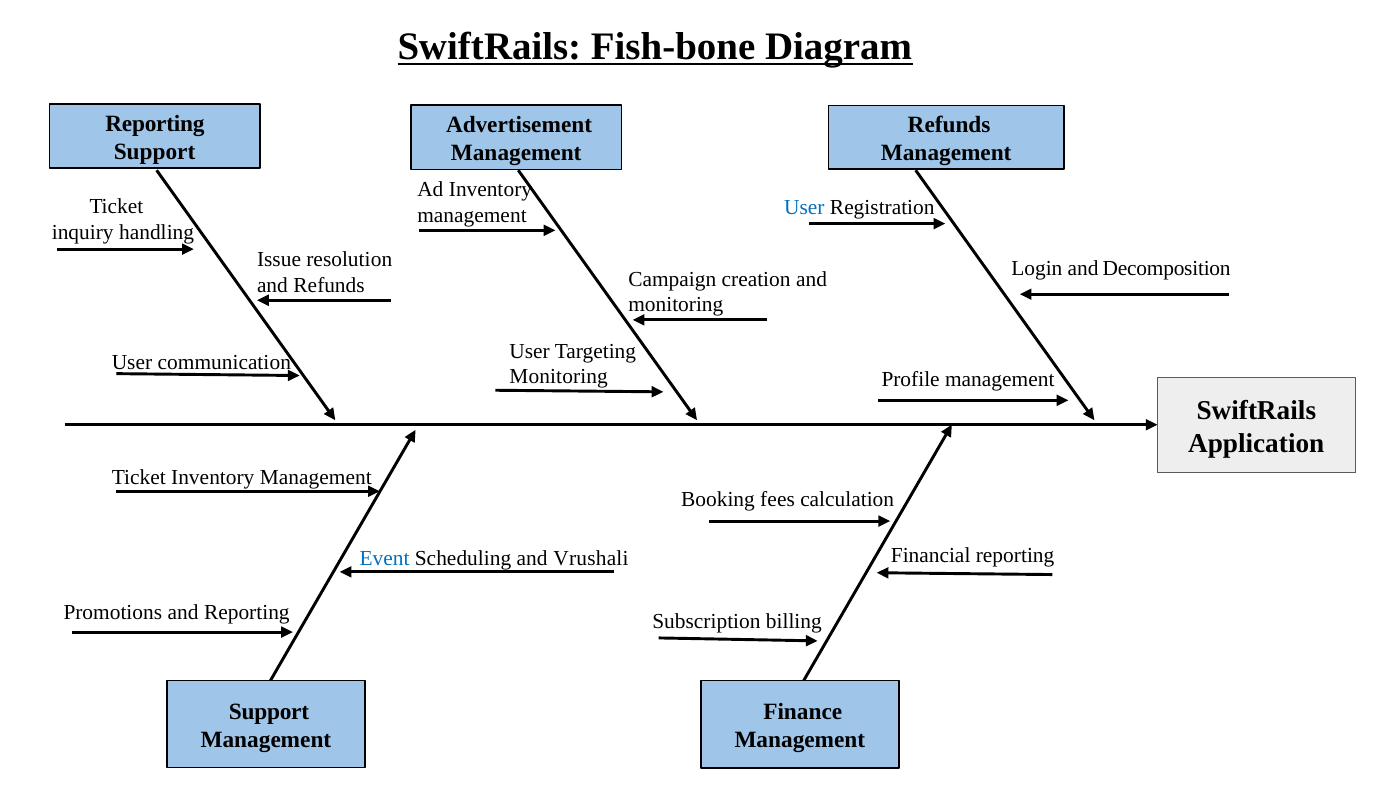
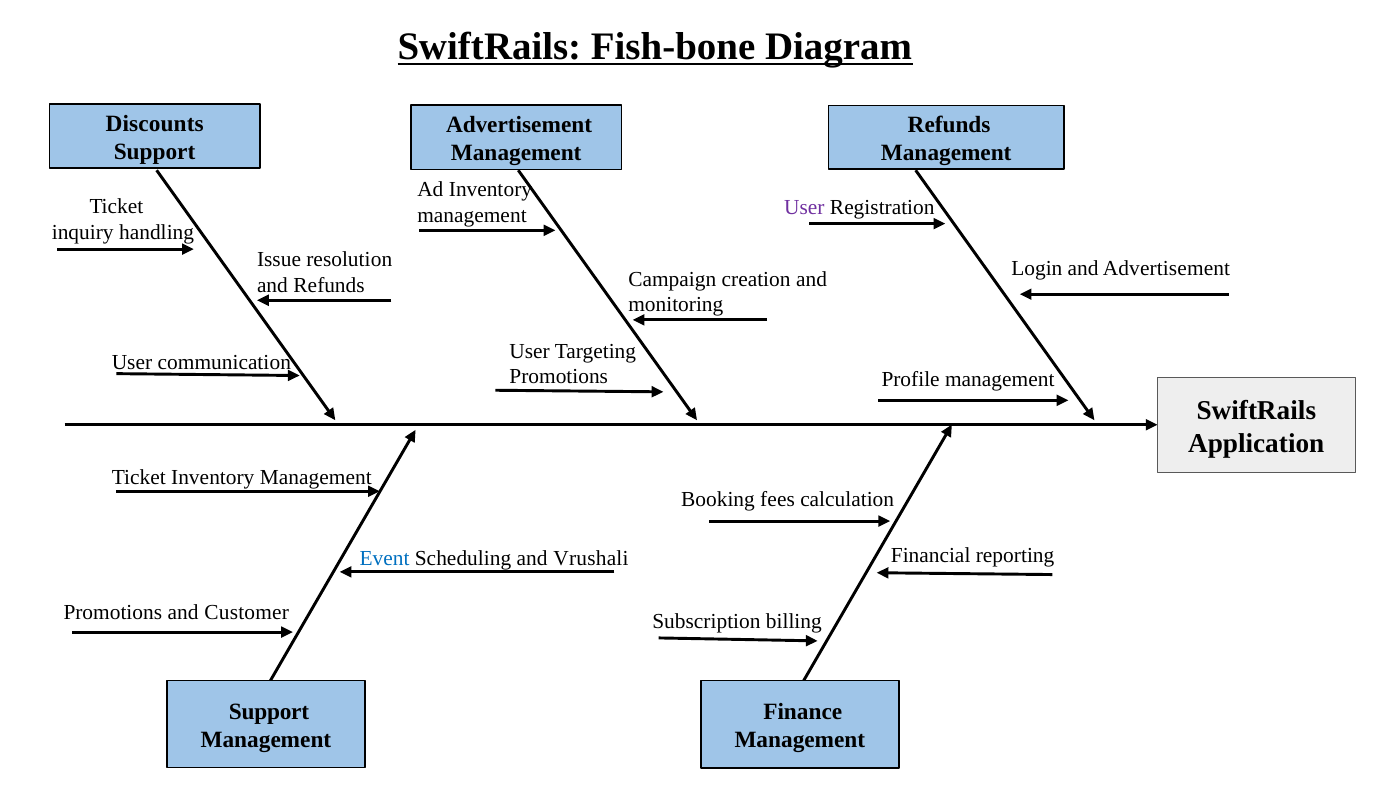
Reporting at (155, 123): Reporting -> Discounts
User at (804, 207) colour: blue -> purple
and Decomposition: Decomposition -> Advertisement
Monitoring at (559, 377): Monitoring -> Promotions
and Reporting: Reporting -> Customer
